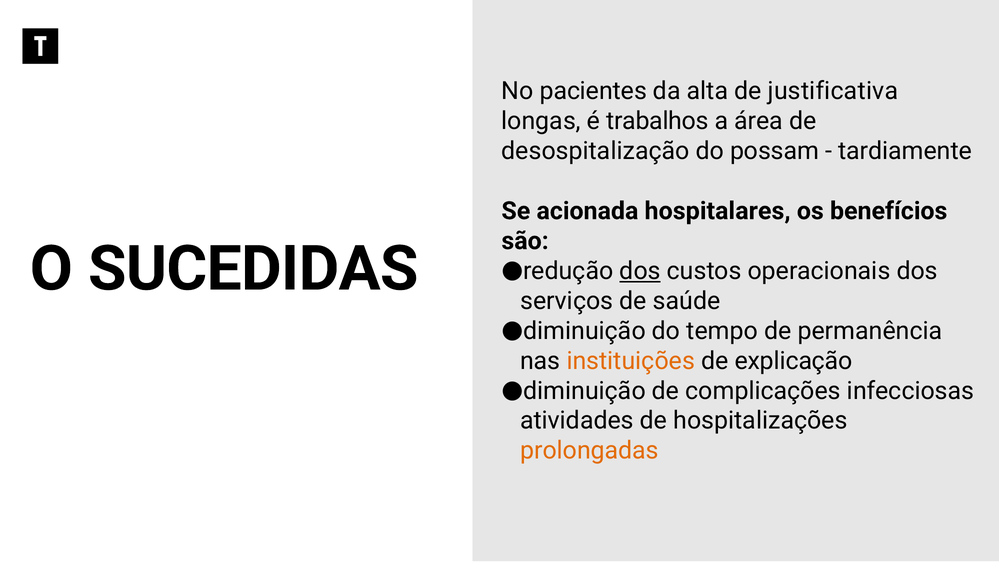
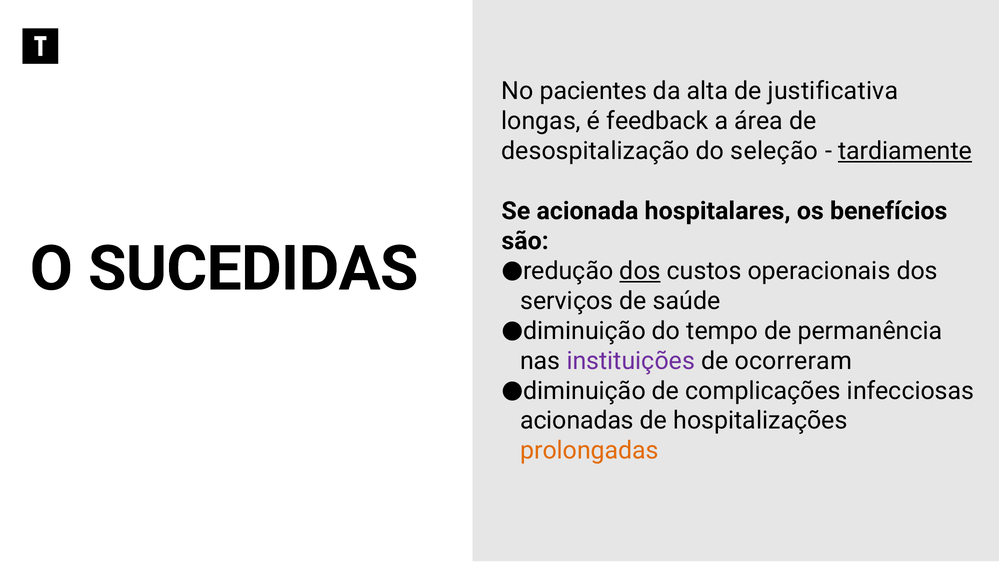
trabalhos: trabalhos -> feedback
possam: possam -> seleção
tardiamente underline: none -> present
instituições colour: orange -> purple
explicação: explicação -> ocorreram
atividades: atividades -> acionadas
